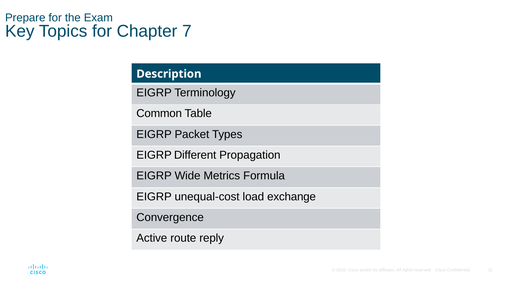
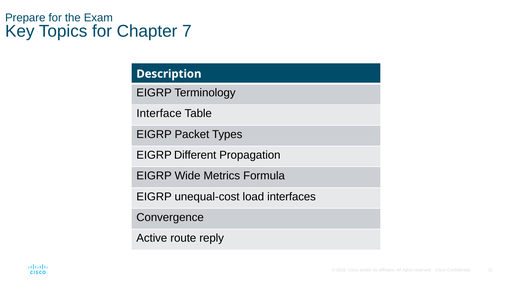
Common: Common -> Interface
exchange: exchange -> interfaces
